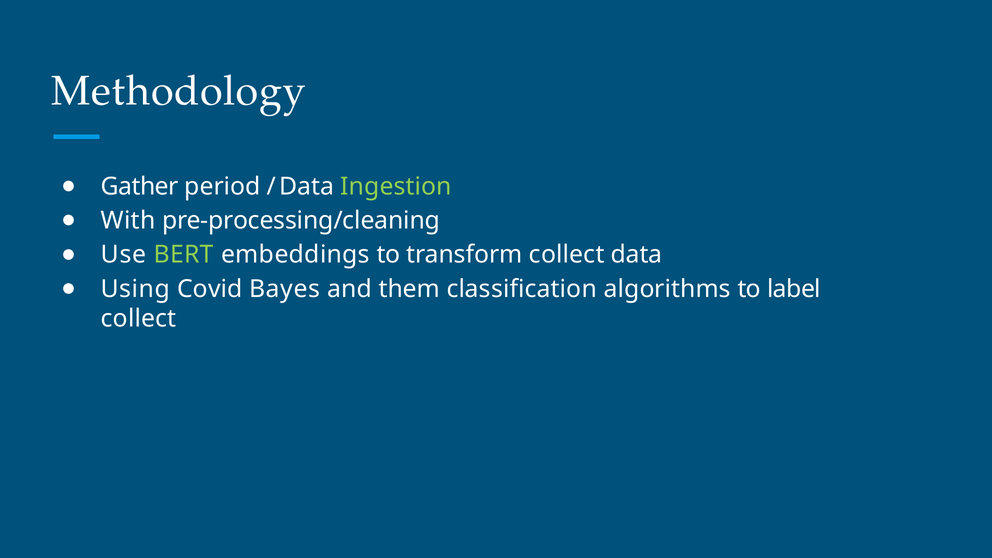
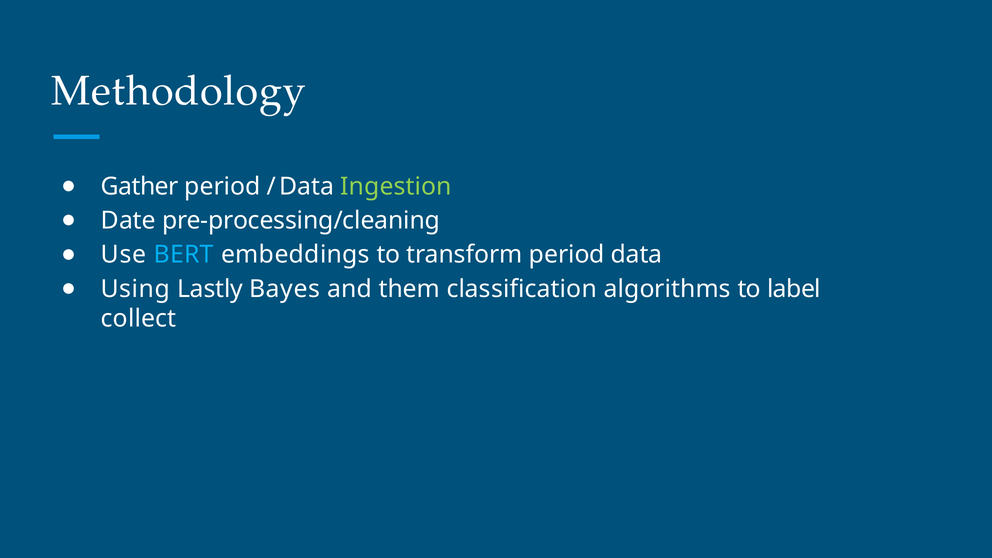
With: With -> Date
BERT colour: light green -> light blue
transform collect: collect -> period
Covid: Covid -> Lastly
